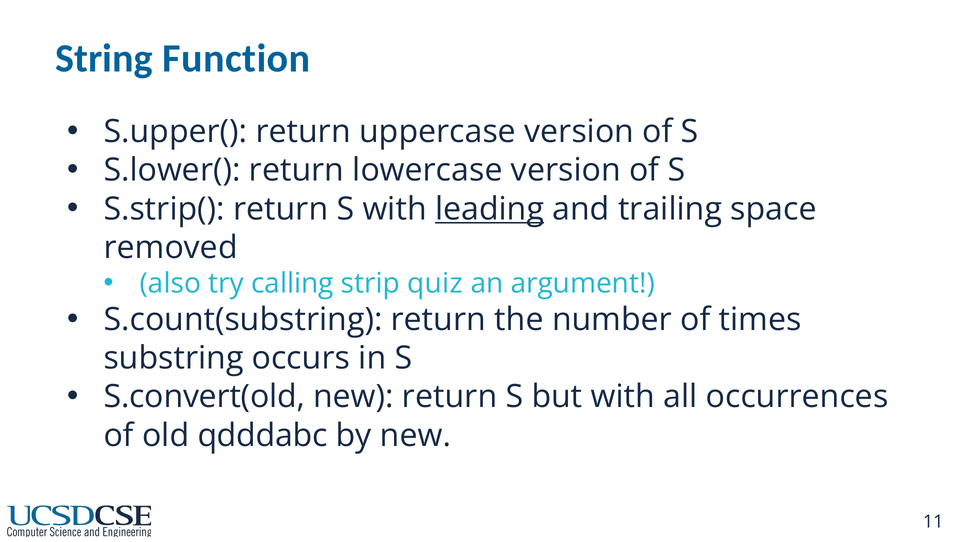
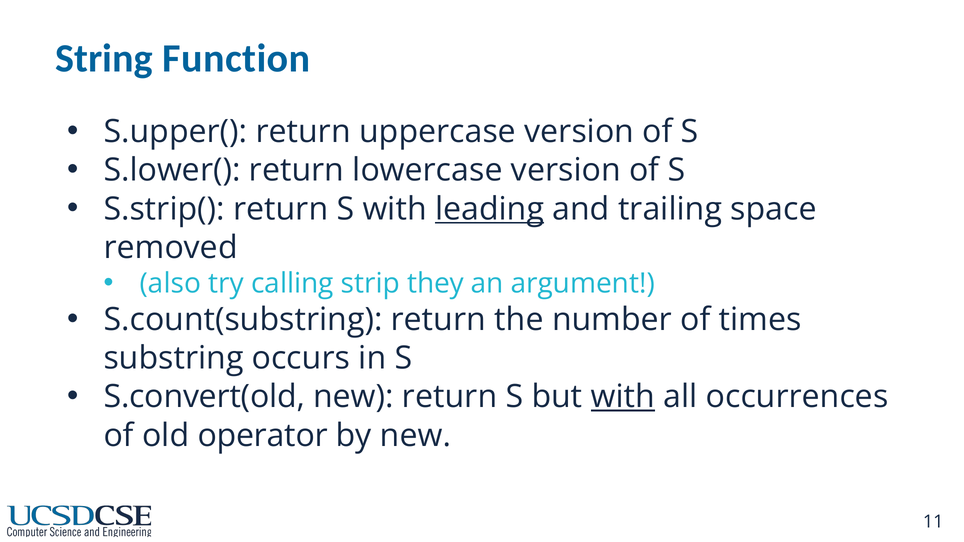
quiz: quiz -> they
with at (623, 397) underline: none -> present
qdddabc: qdddabc -> operator
